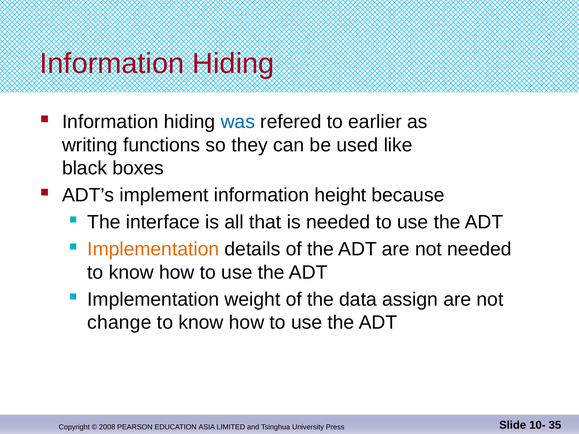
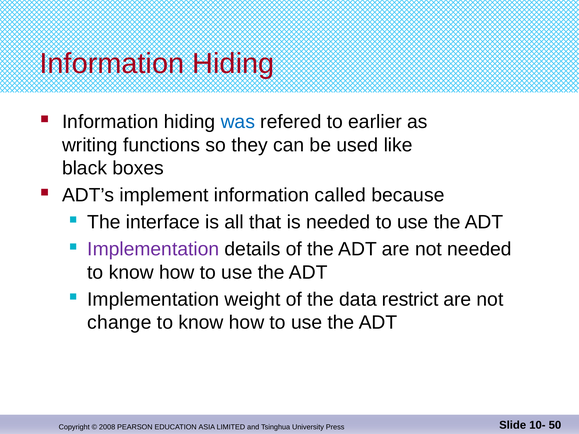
height: height -> called
Implementation at (153, 249) colour: orange -> purple
assign: assign -> restrict
35: 35 -> 50
